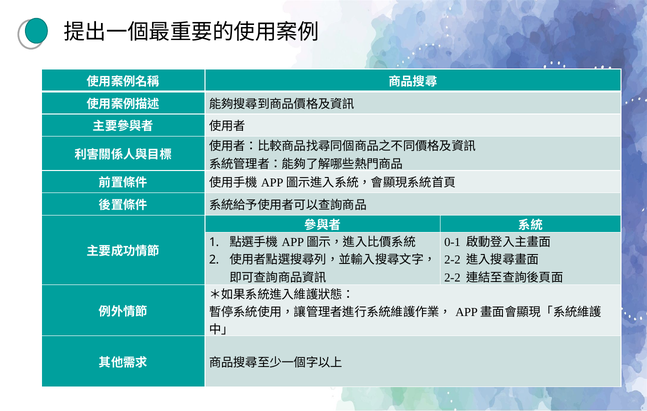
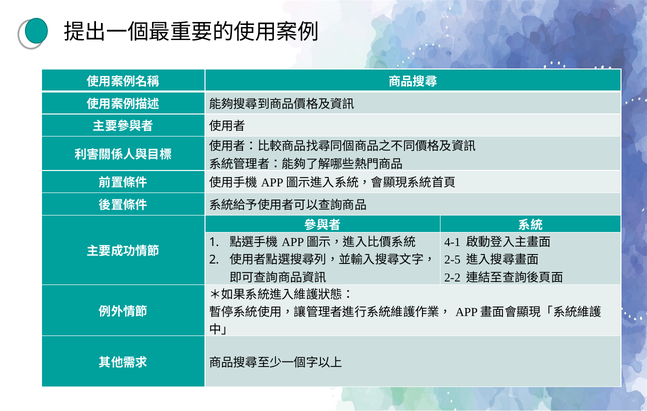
0-1: 0-1 -> 4-1
2-2 at (452, 260): 2-2 -> 2-5
